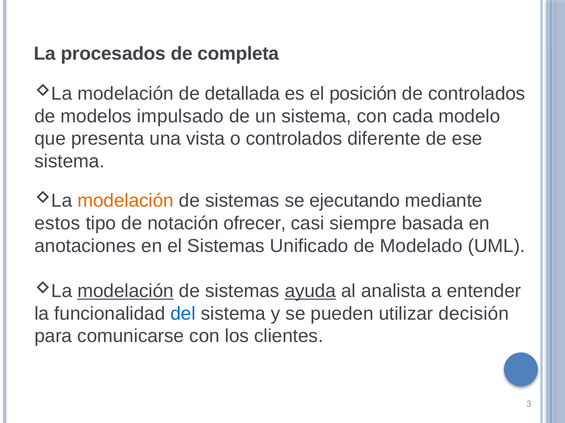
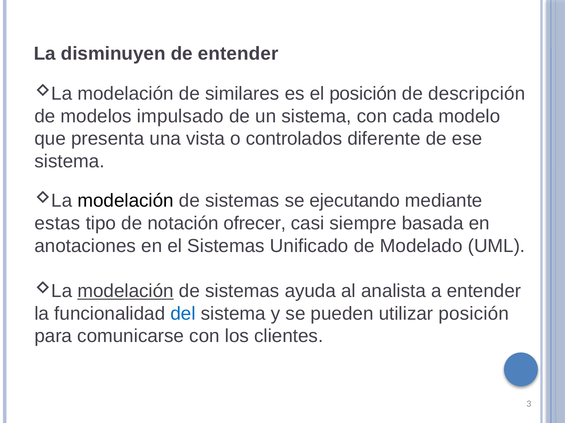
procesados: procesados -> disminuyen
de completa: completa -> entender
detallada: detallada -> similares
de controlados: controlados -> descripción
modelación at (126, 201) colour: orange -> black
estos: estos -> estas
ayuda underline: present -> none
utilizar decisión: decisión -> posición
